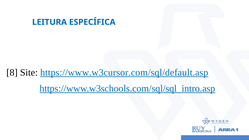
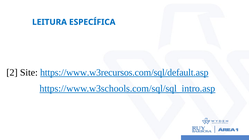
8: 8 -> 2
https://www.w3cursor.com/sql/default.asp: https://www.w3cursor.com/sql/default.asp -> https://www.w3recursos.com/sql/default.asp
